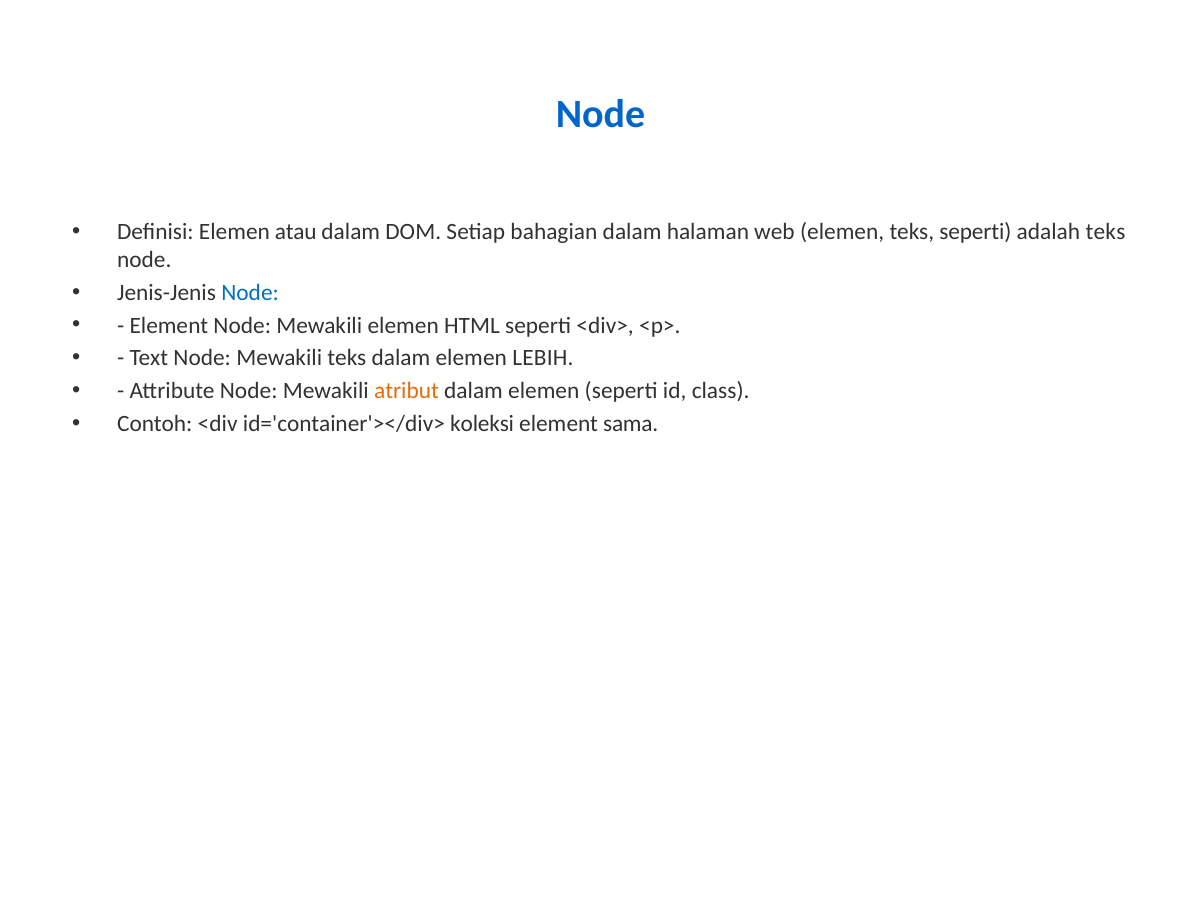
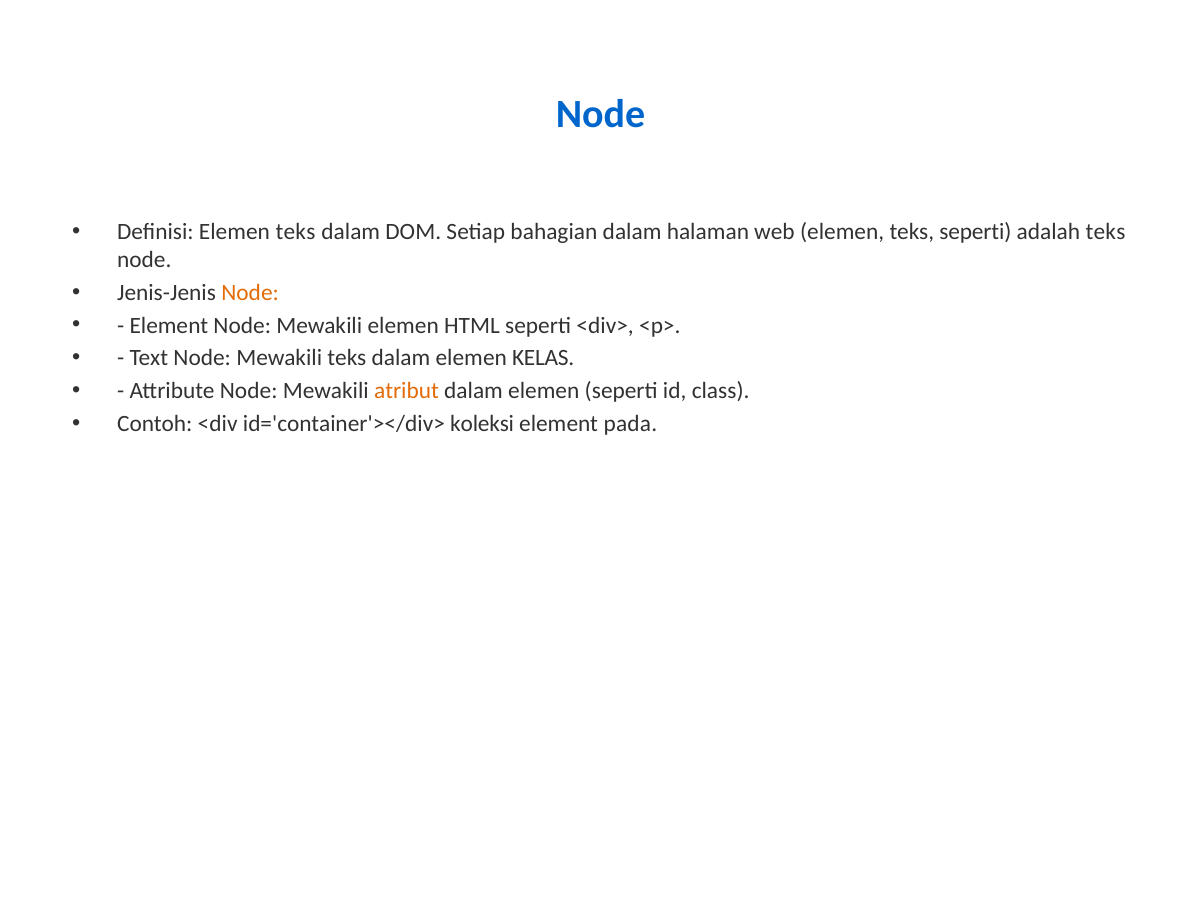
Definisi Elemen atau: atau -> teks
Node at (250, 293) colour: blue -> orange
LEBIH: LEBIH -> KELAS
sama: sama -> pada
